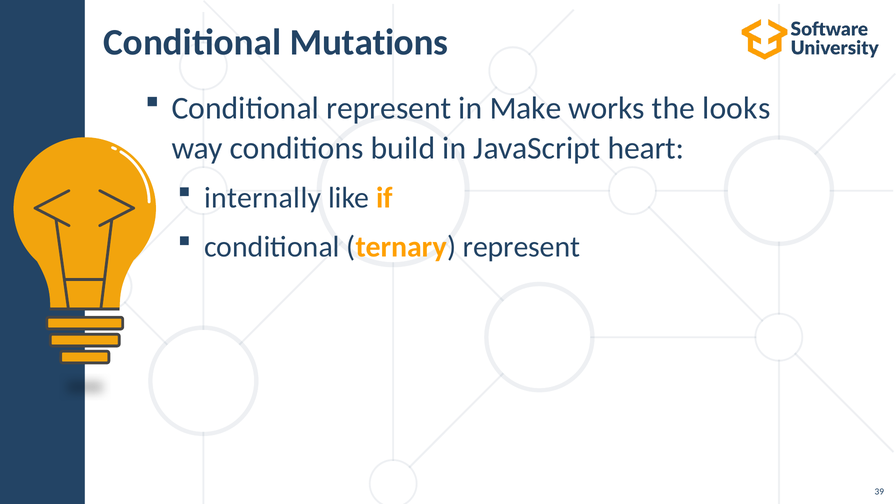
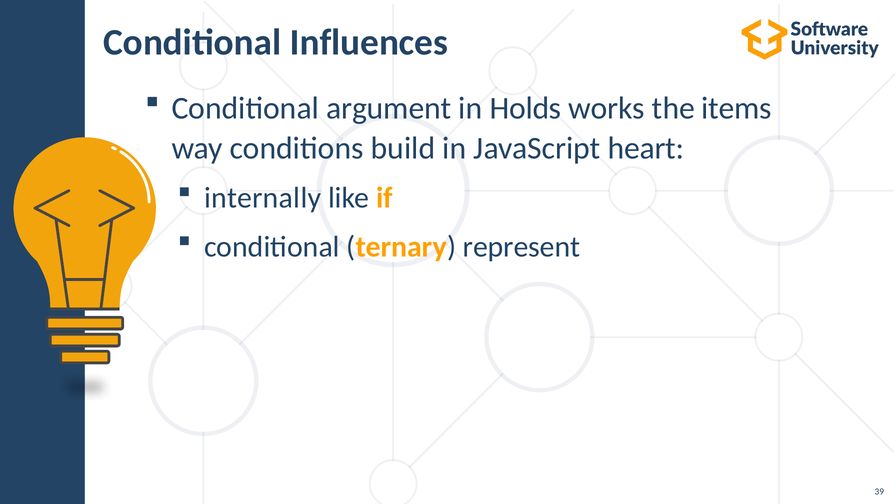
Mutations: Mutations -> Influences
Conditional represent: represent -> argument
Make: Make -> Holds
looks: looks -> items
